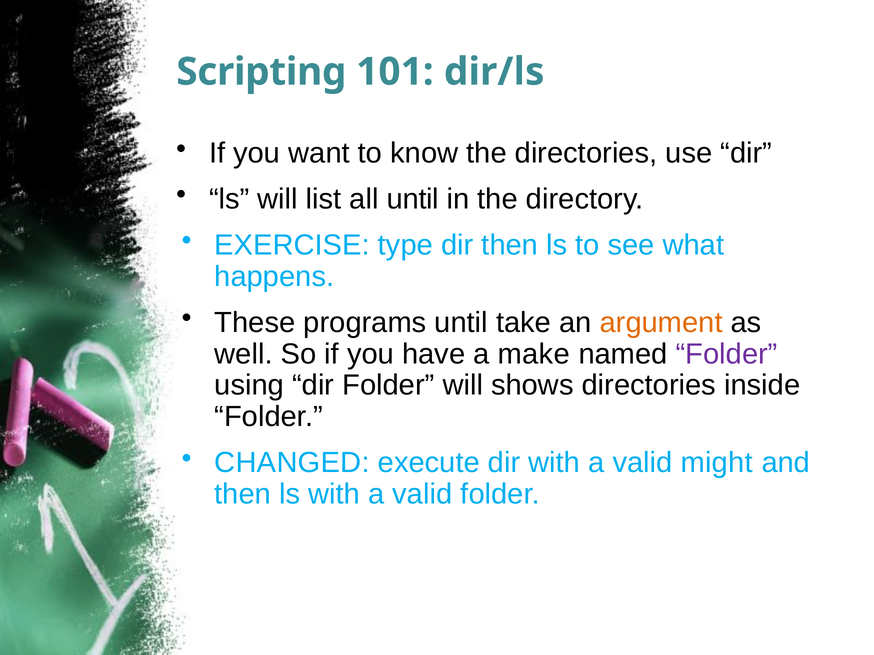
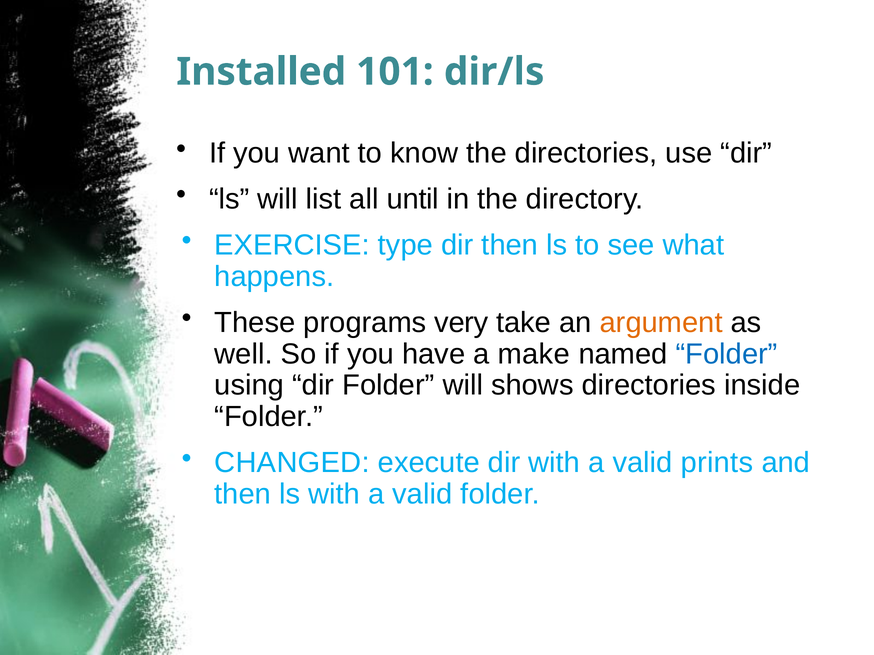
Scripting: Scripting -> Installed
programs until: until -> very
Folder at (727, 354) colour: purple -> blue
might: might -> prints
